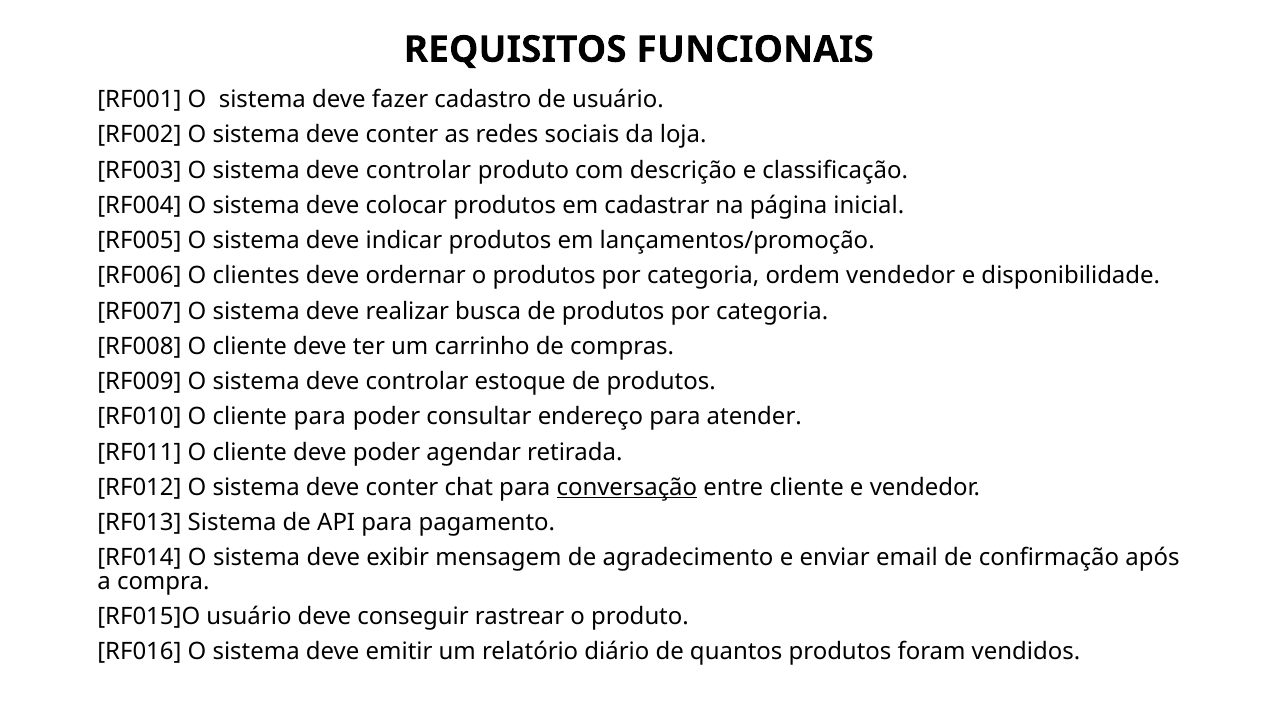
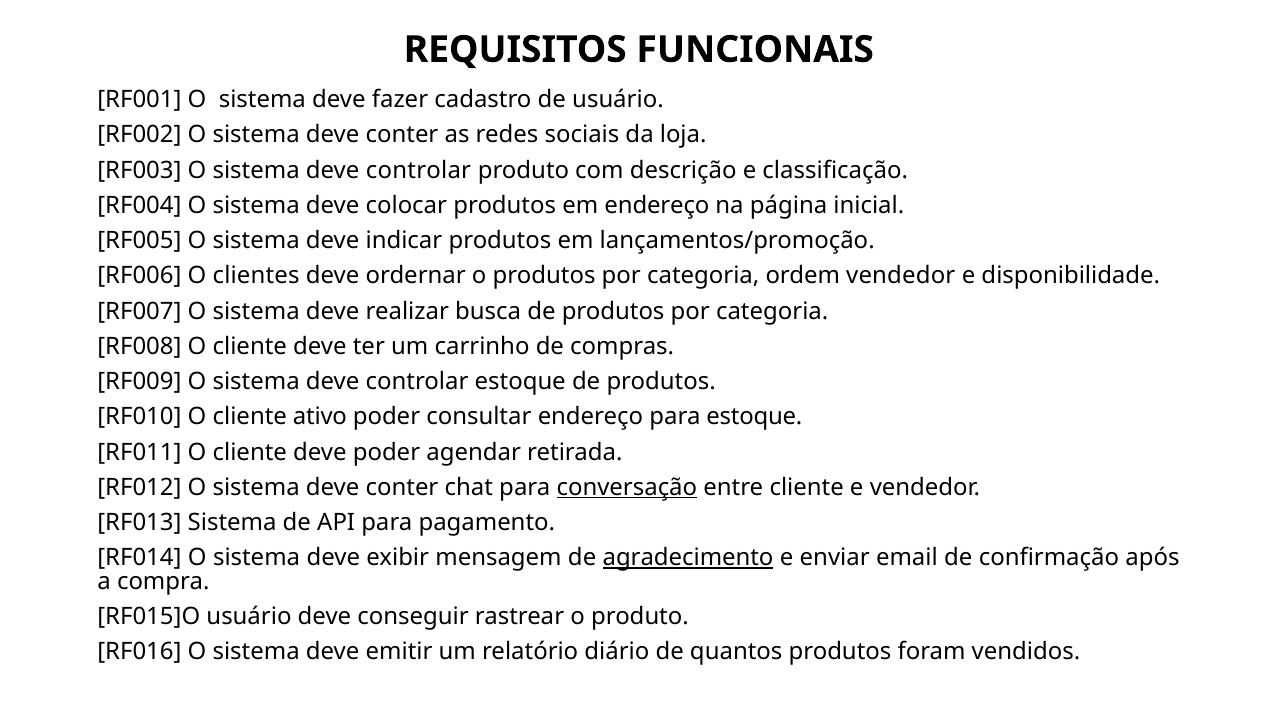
em cadastrar: cadastrar -> endereço
cliente para: para -> ativo
para atender: atender -> estoque
agradecimento underline: none -> present
